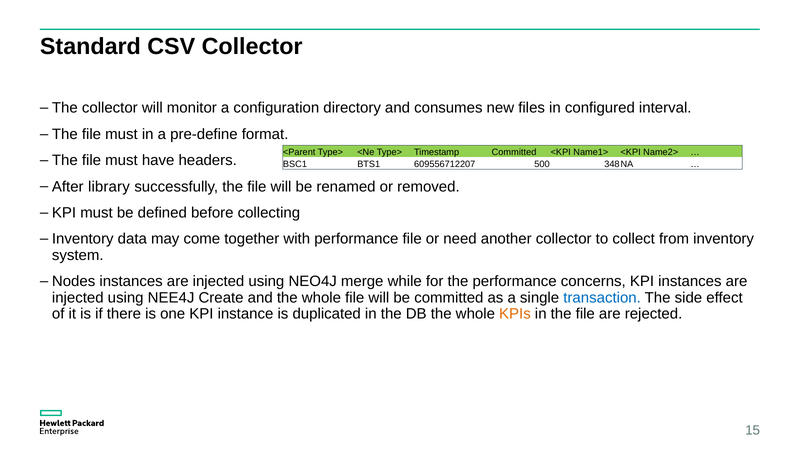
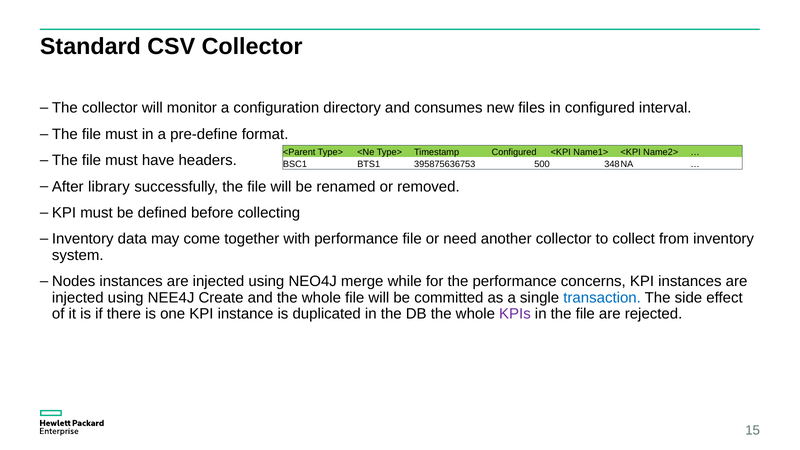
Timestamp Committed: Committed -> Configured
609556712207: 609556712207 -> 395875636753
KPIs colour: orange -> purple
